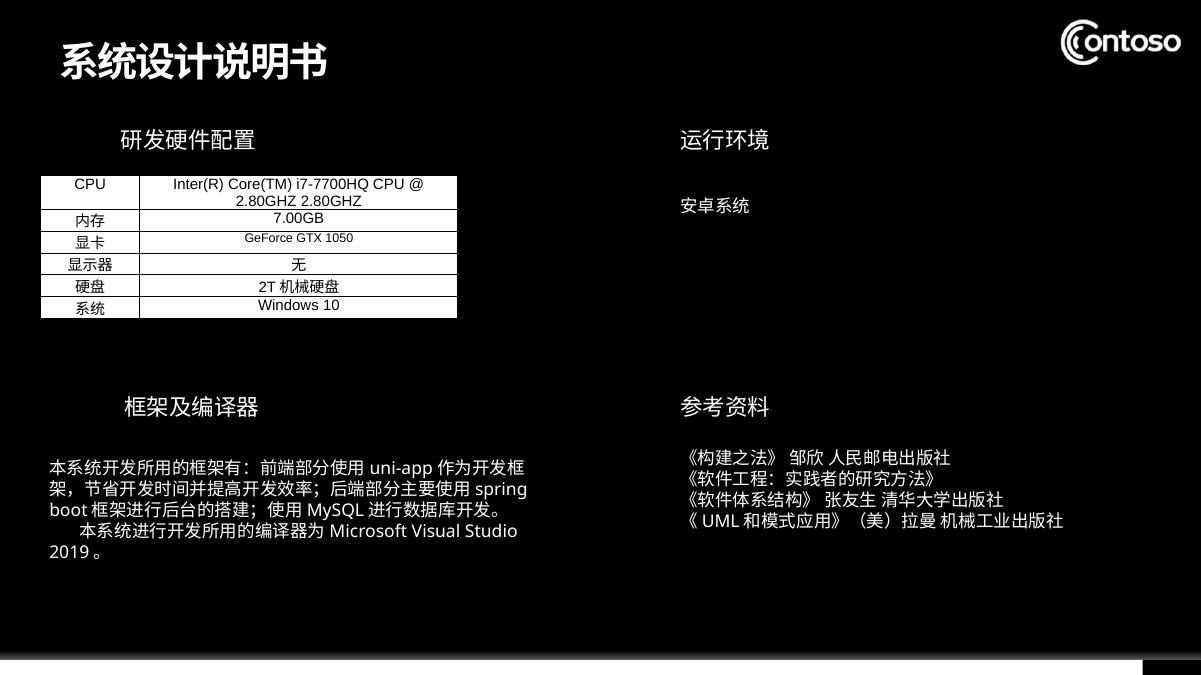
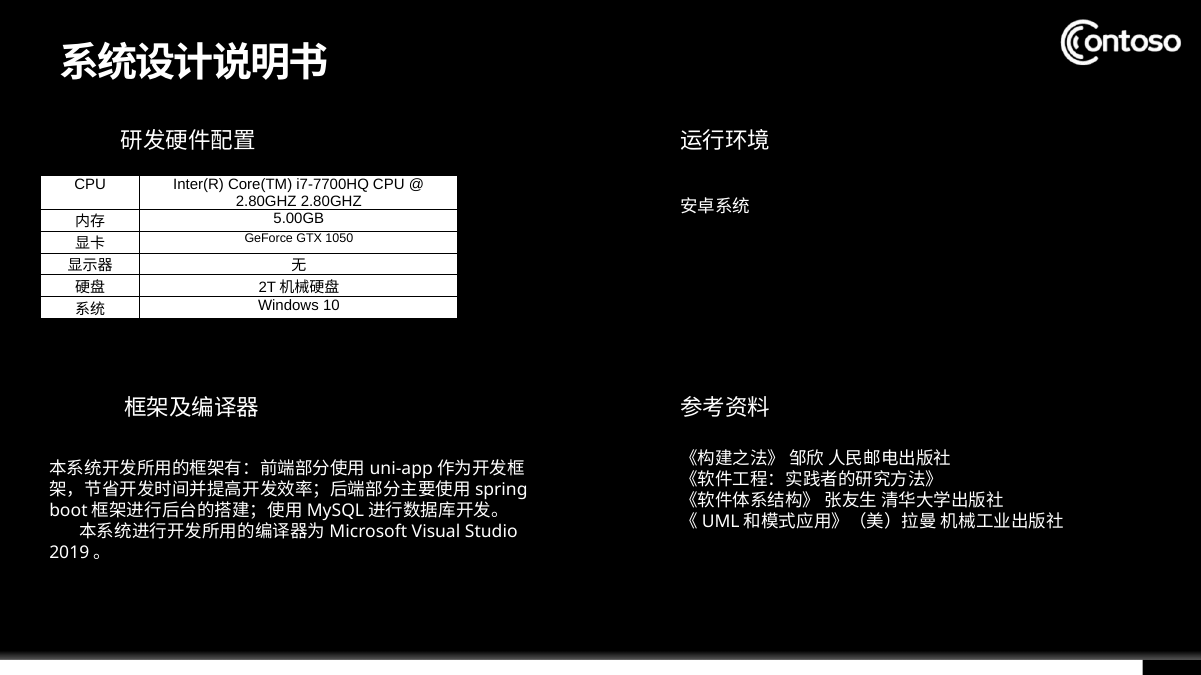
7.00GB: 7.00GB -> 5.00GB
